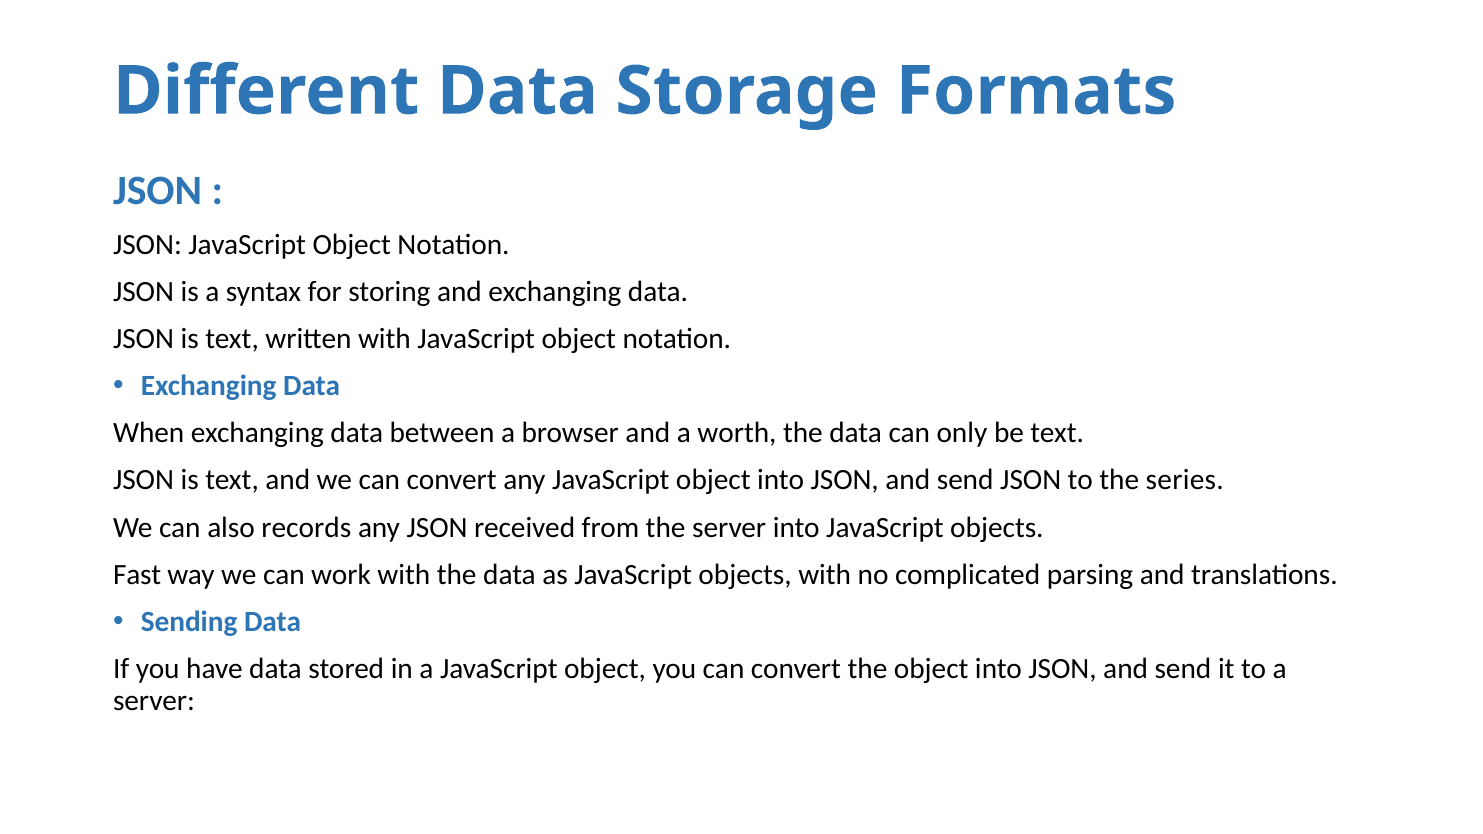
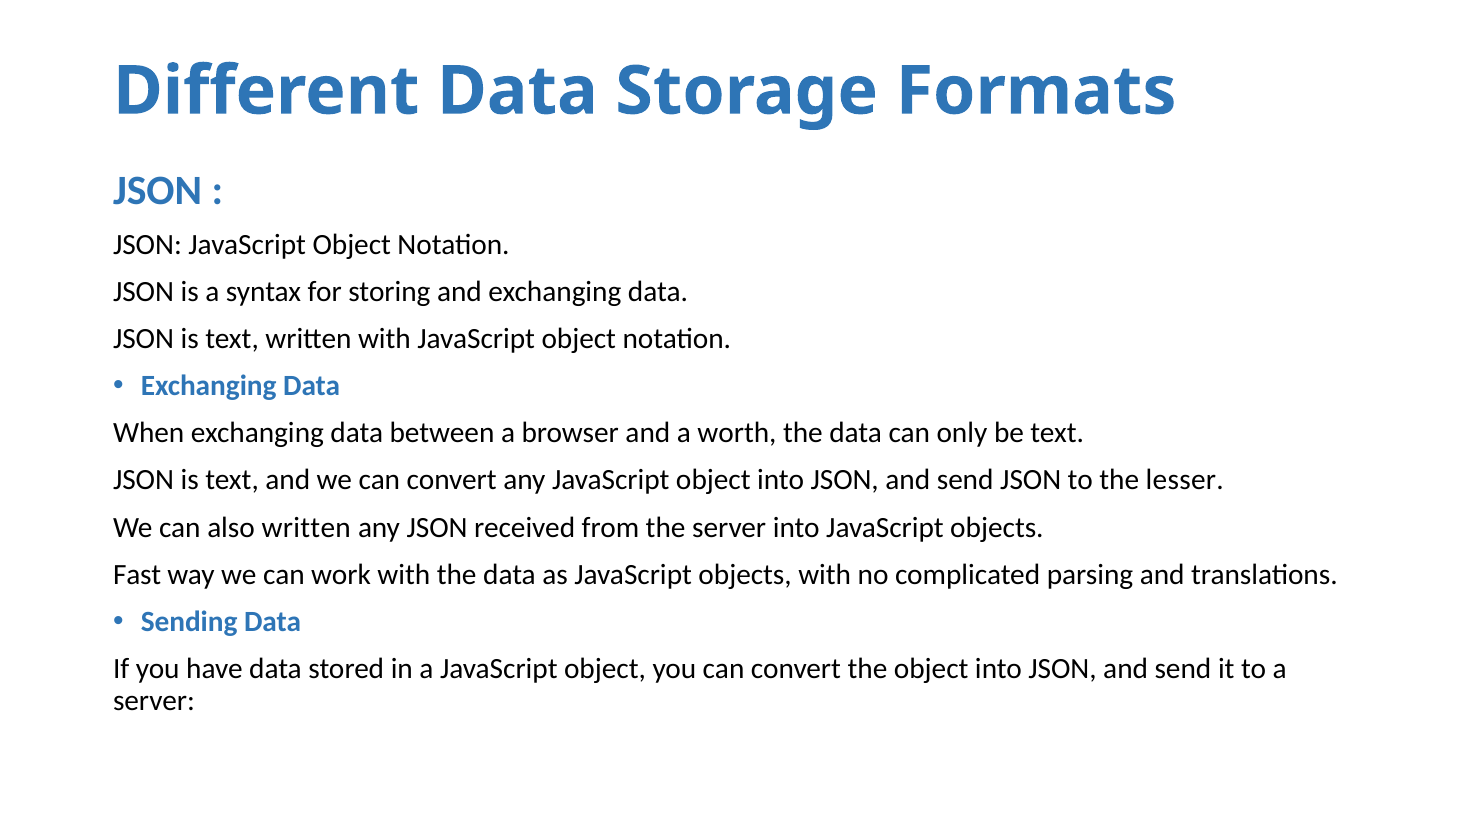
series: series -> lesser
also records: records -> written
